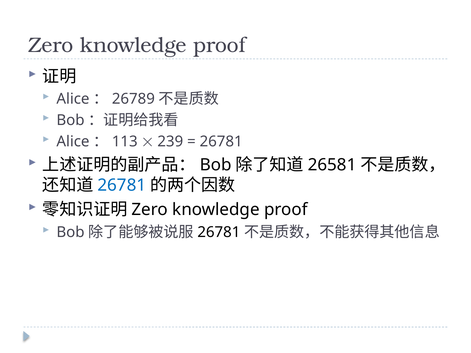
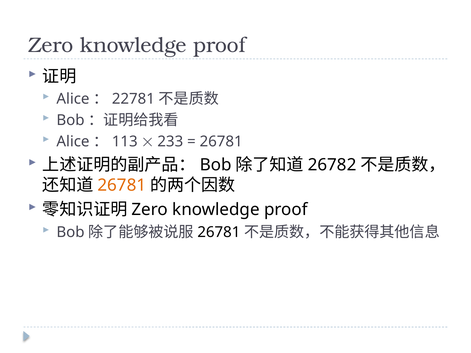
26789: 26789 -> 22781
239: 239 -> 233
26581: 26581 -> 26782
26781 at (122, 185) colour: blue -> orange
